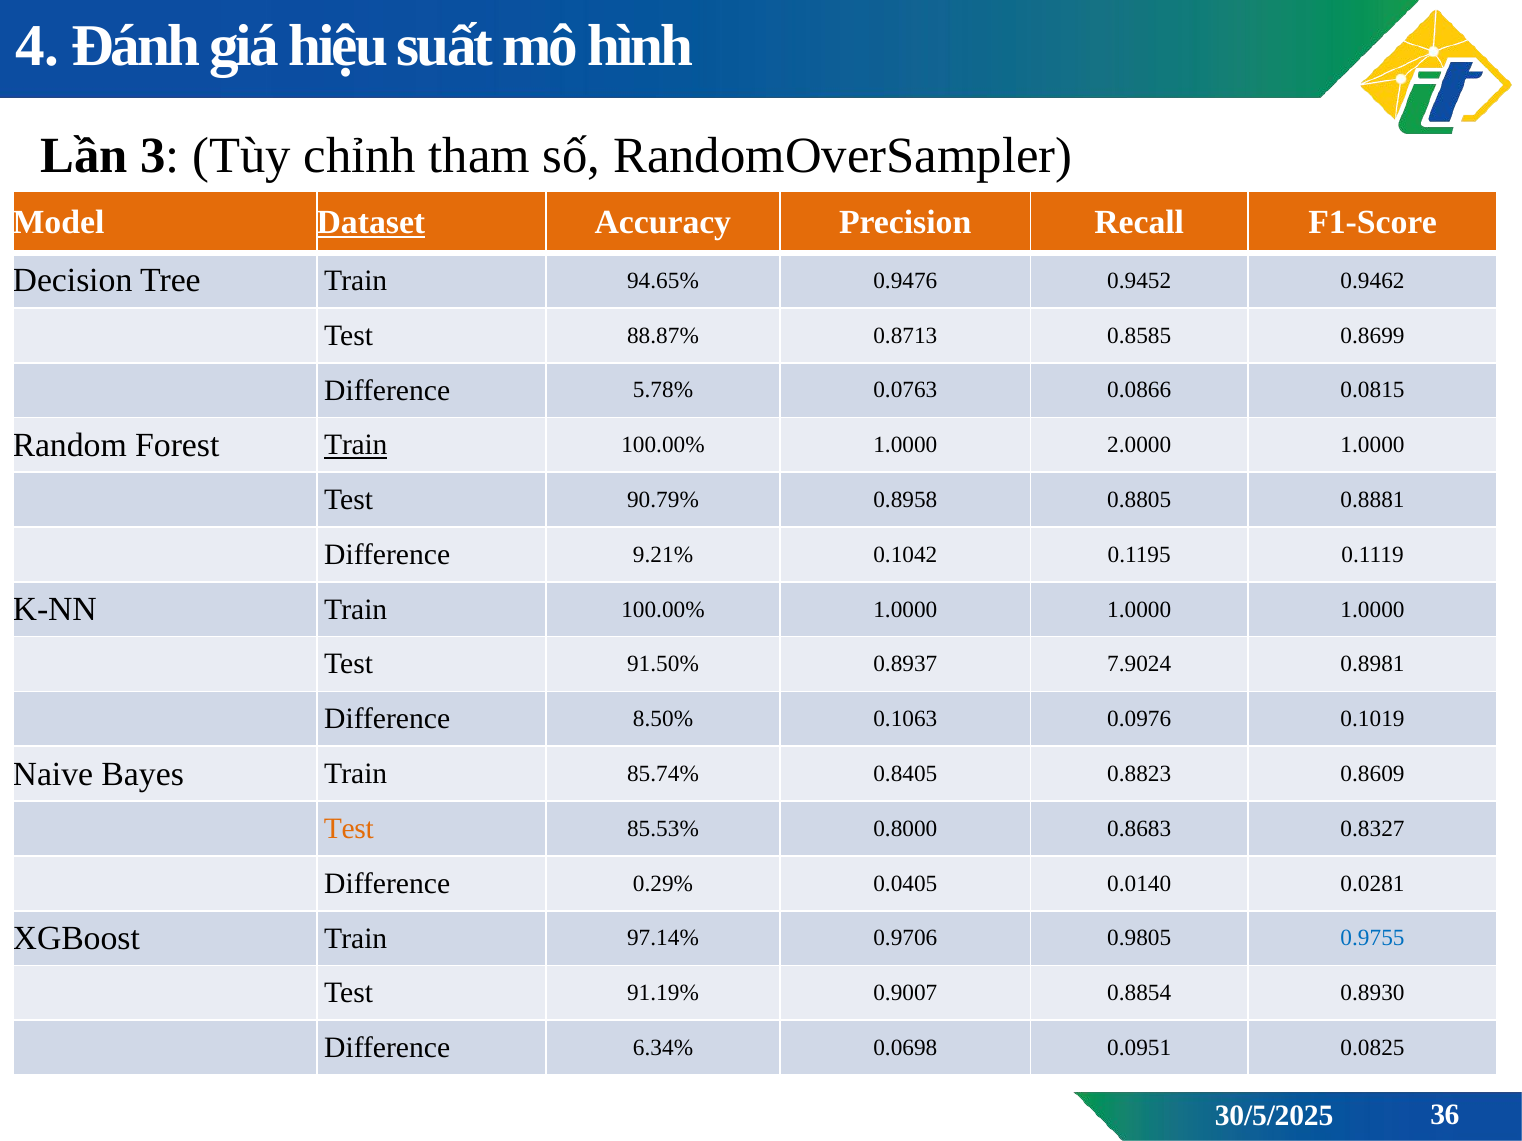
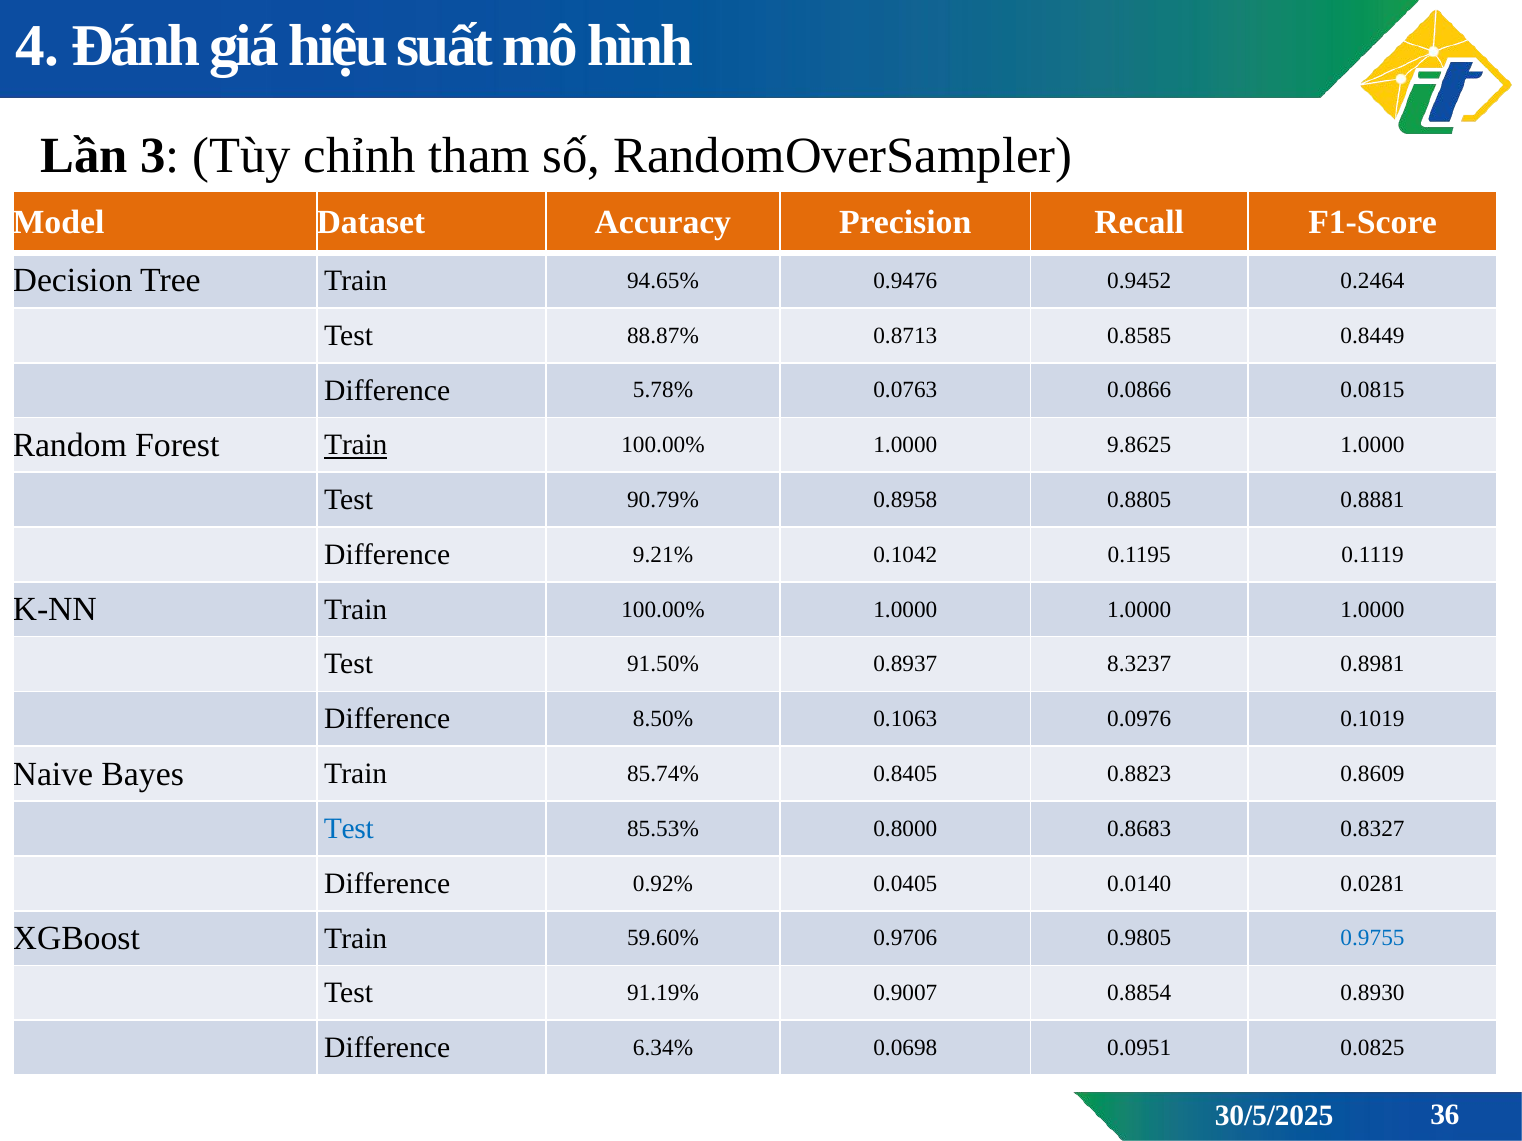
Dataset underline: present -> none
0.9462: 0.9462 -> 0.2464
0.8699: 0.8699 -> 0.8449
2.0000: 2.0000 -> 9.8625
7.9024: 7.9024 -> 8.3237
Test at (349, 829) colour: orange -> blue
0.29%: 0.29% -> 0.92%
97.14%: 97.14% -> 59.60%
